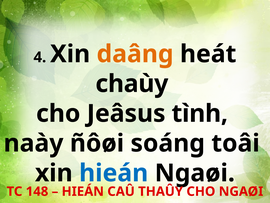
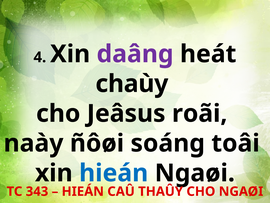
daâng colour: orange -> purple
tình: tình -> roãi
148: 148 -> 343
